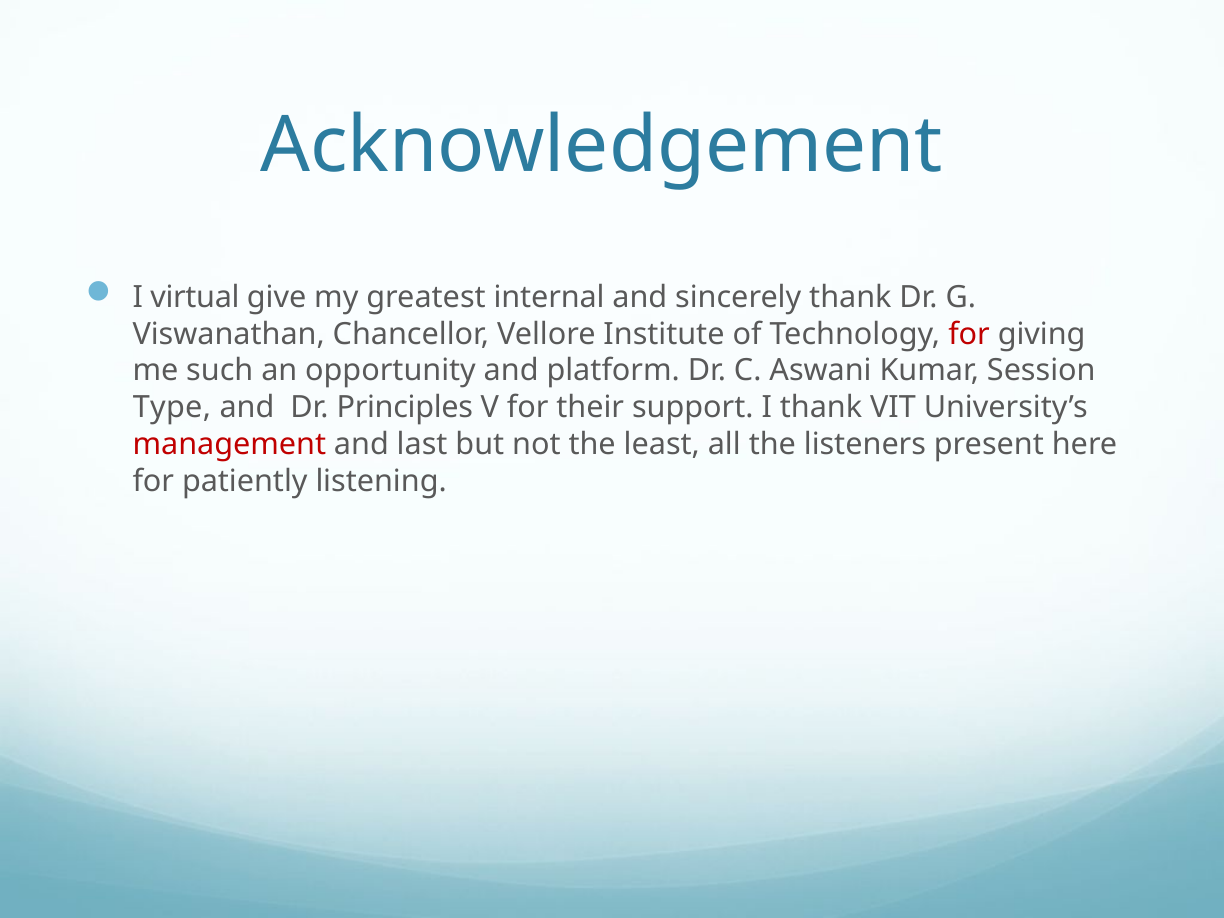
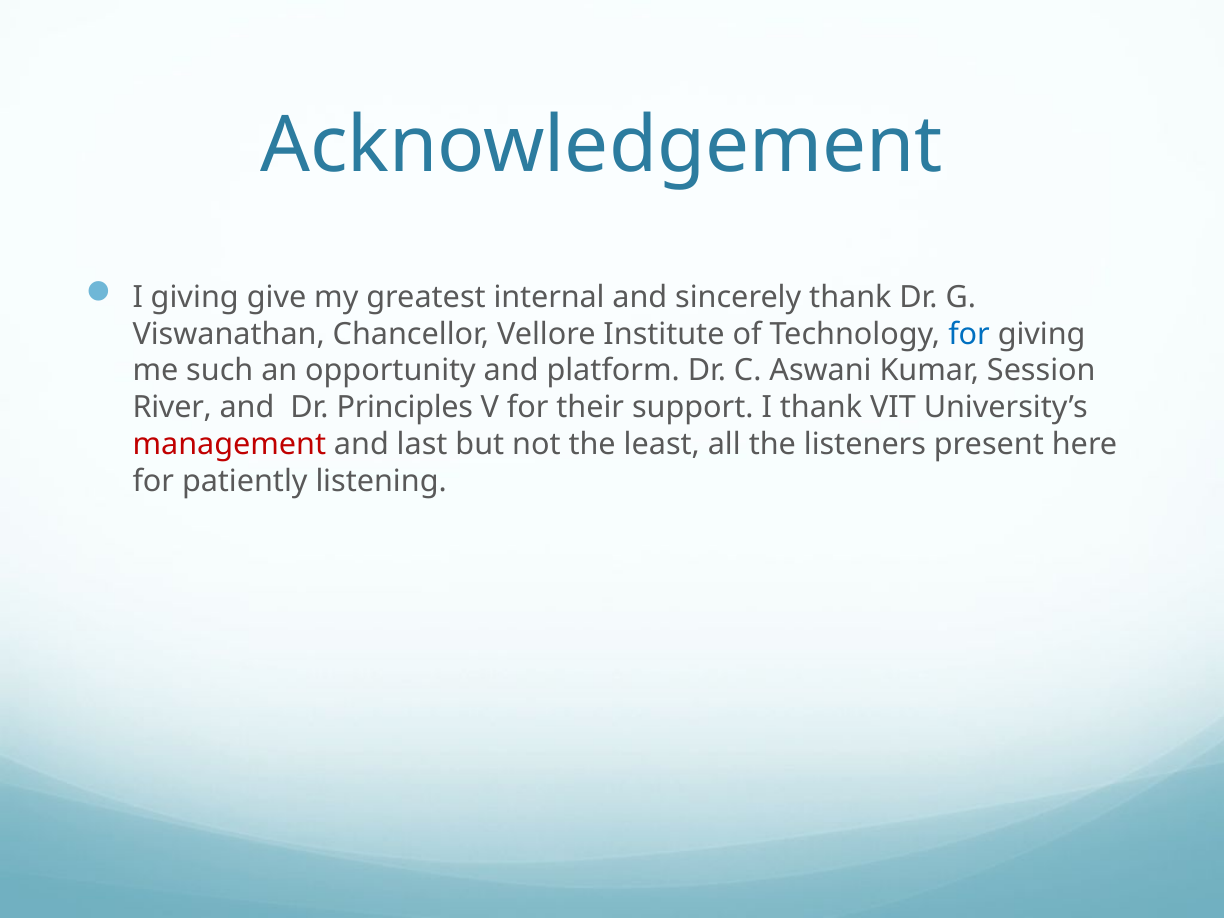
I virtual: virtual -> giving
for at (969, 334) colour: red -> blue
Type: Type -> River
